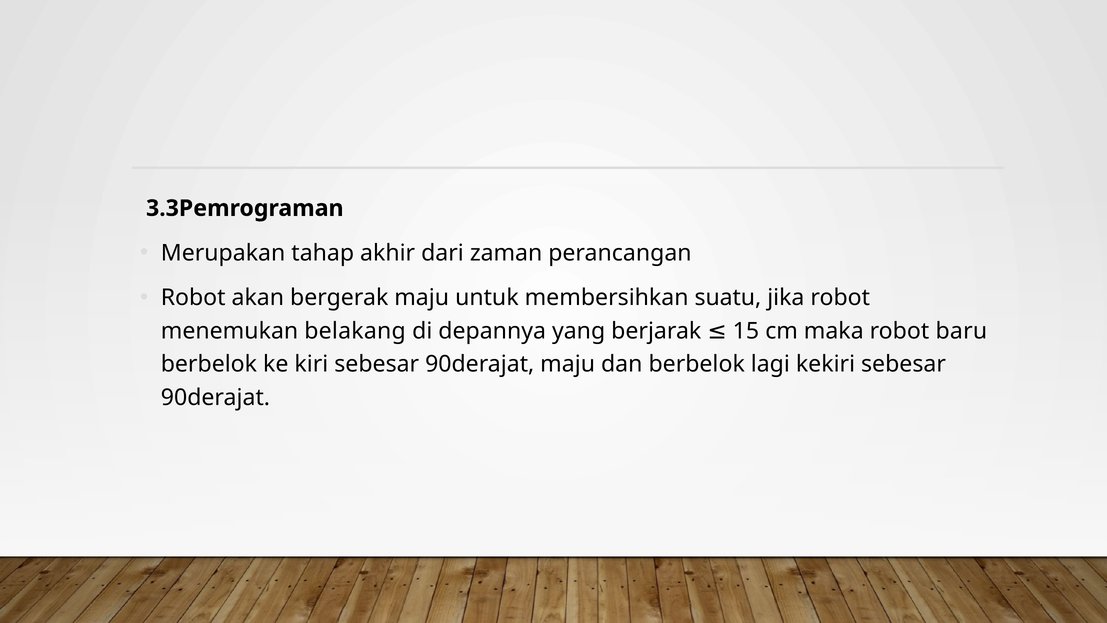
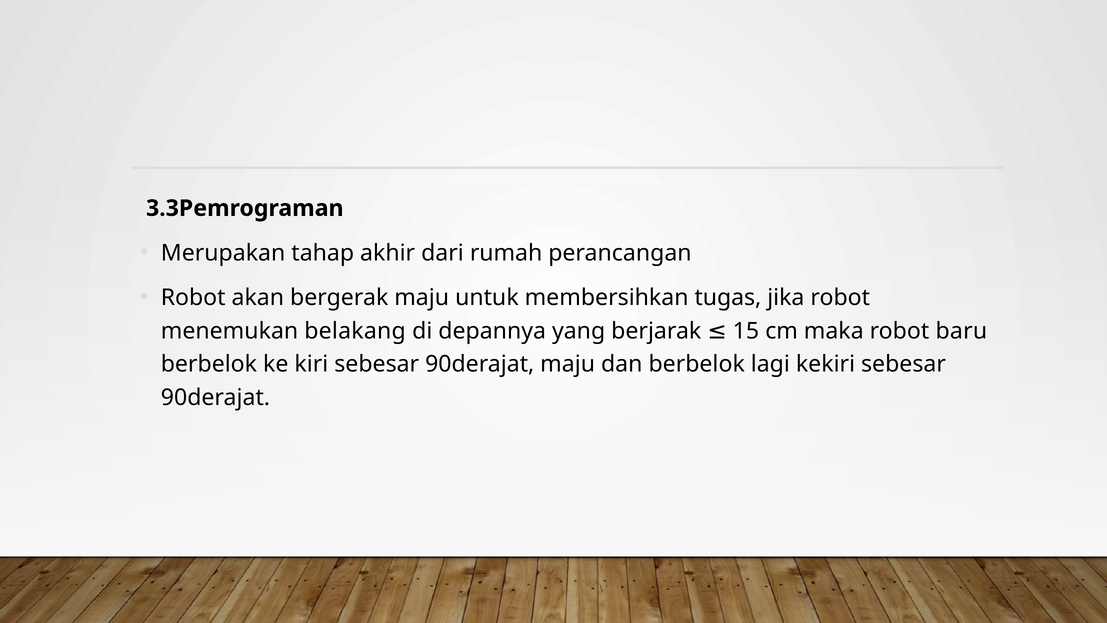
zaman: zaman -> rumah
suatu: suatu -> tugas
